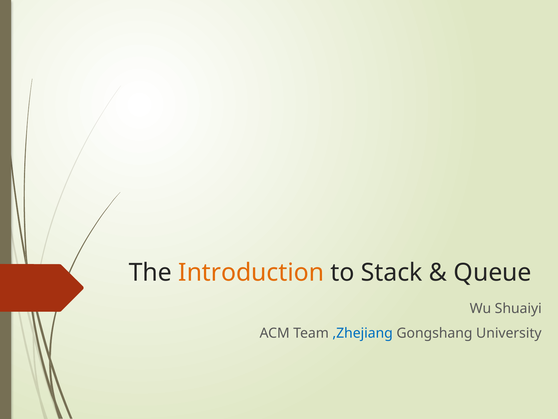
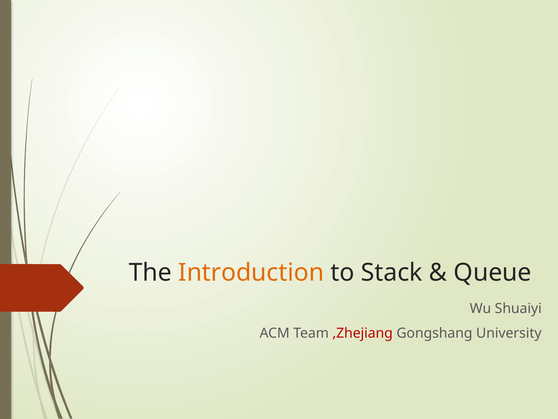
,Zhejiang colour: blue -> red
